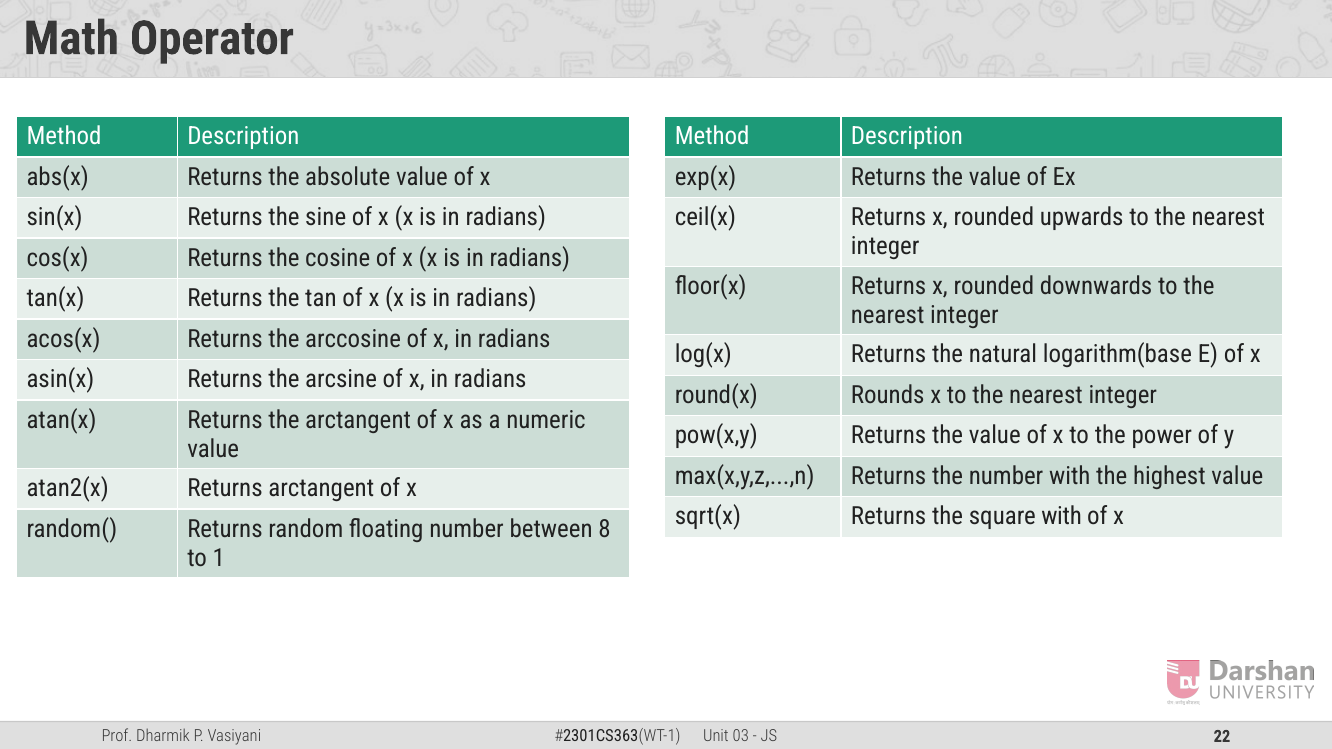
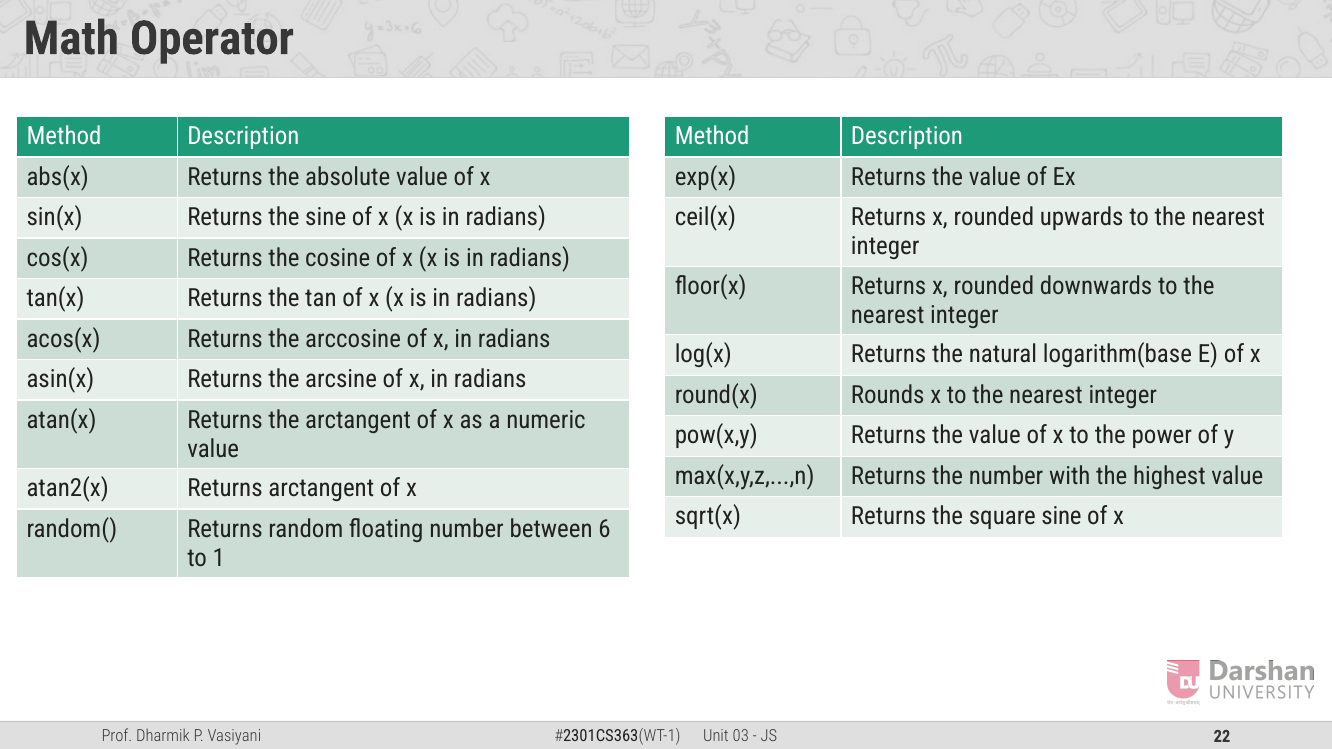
square with: with -> sine
8: 8 -> 6
